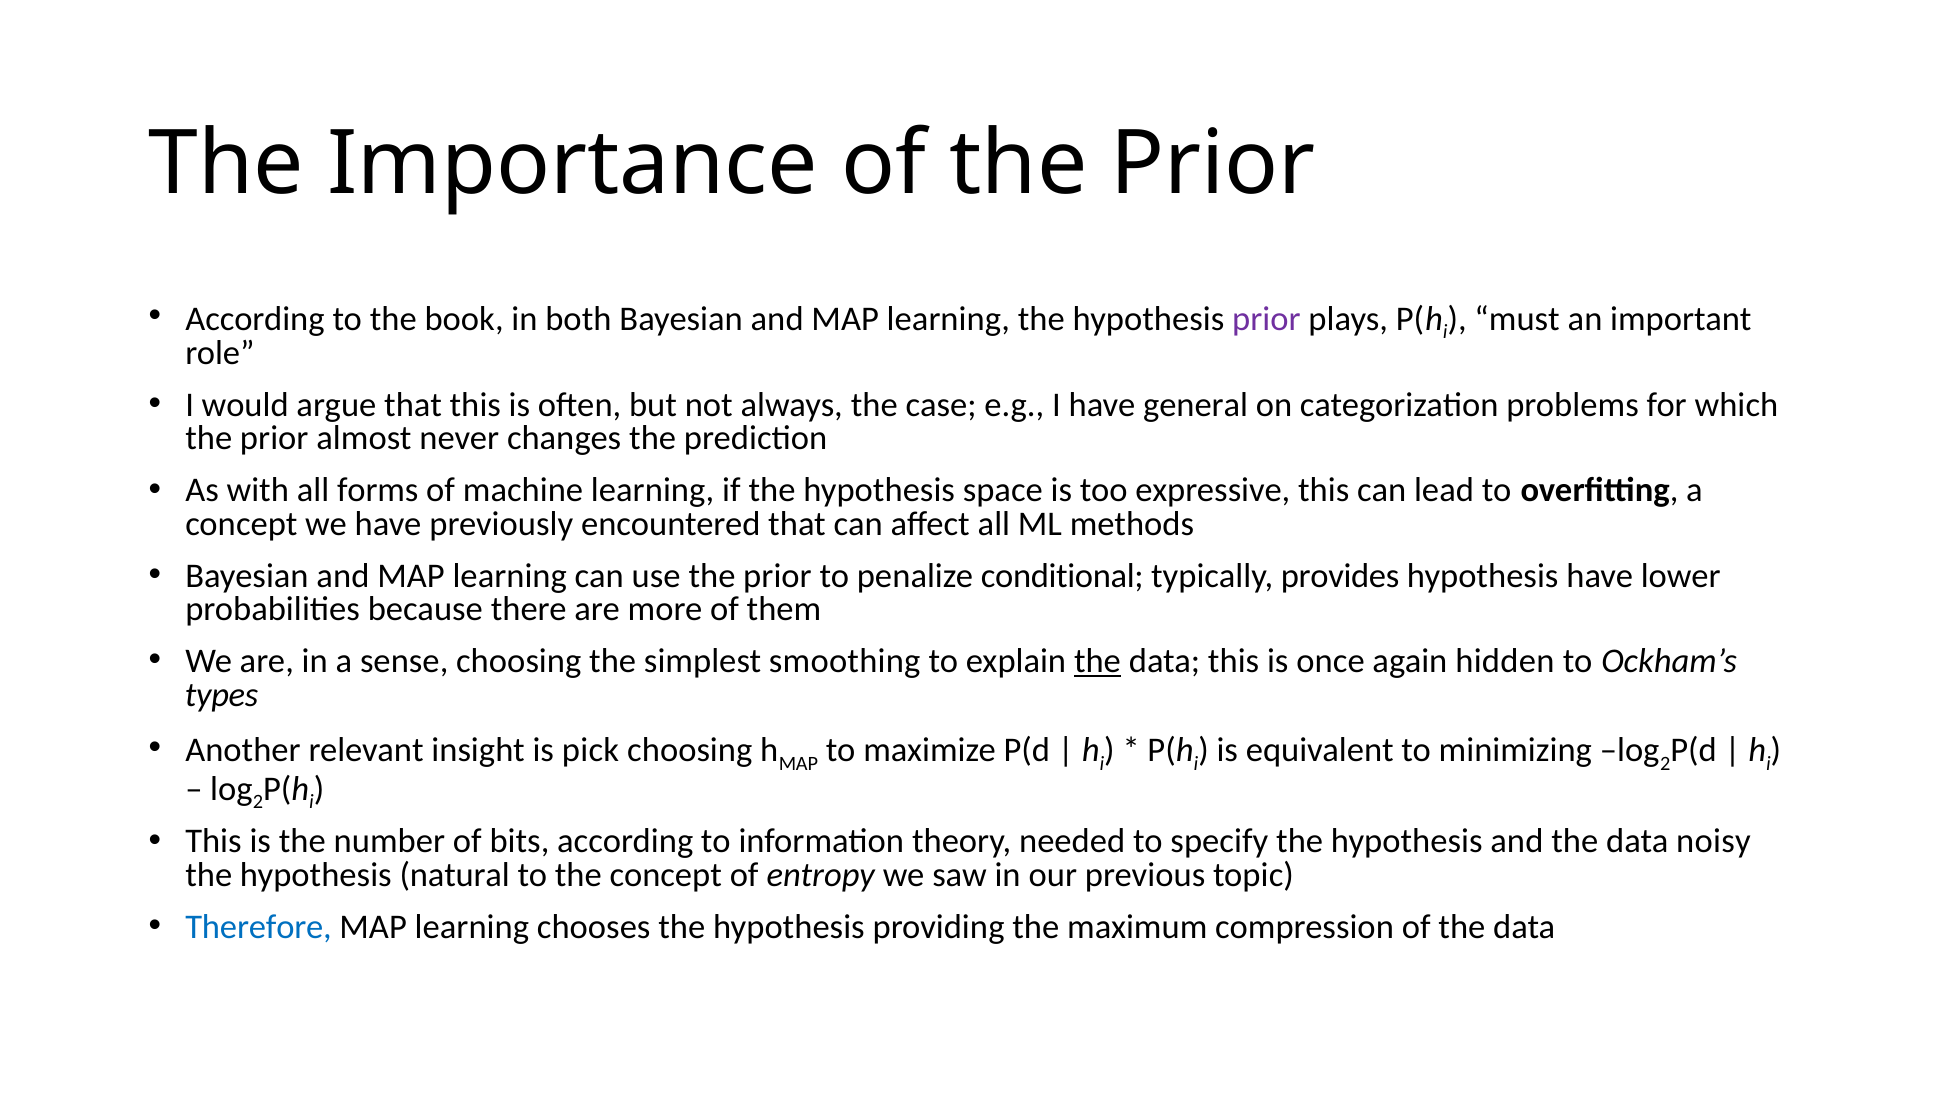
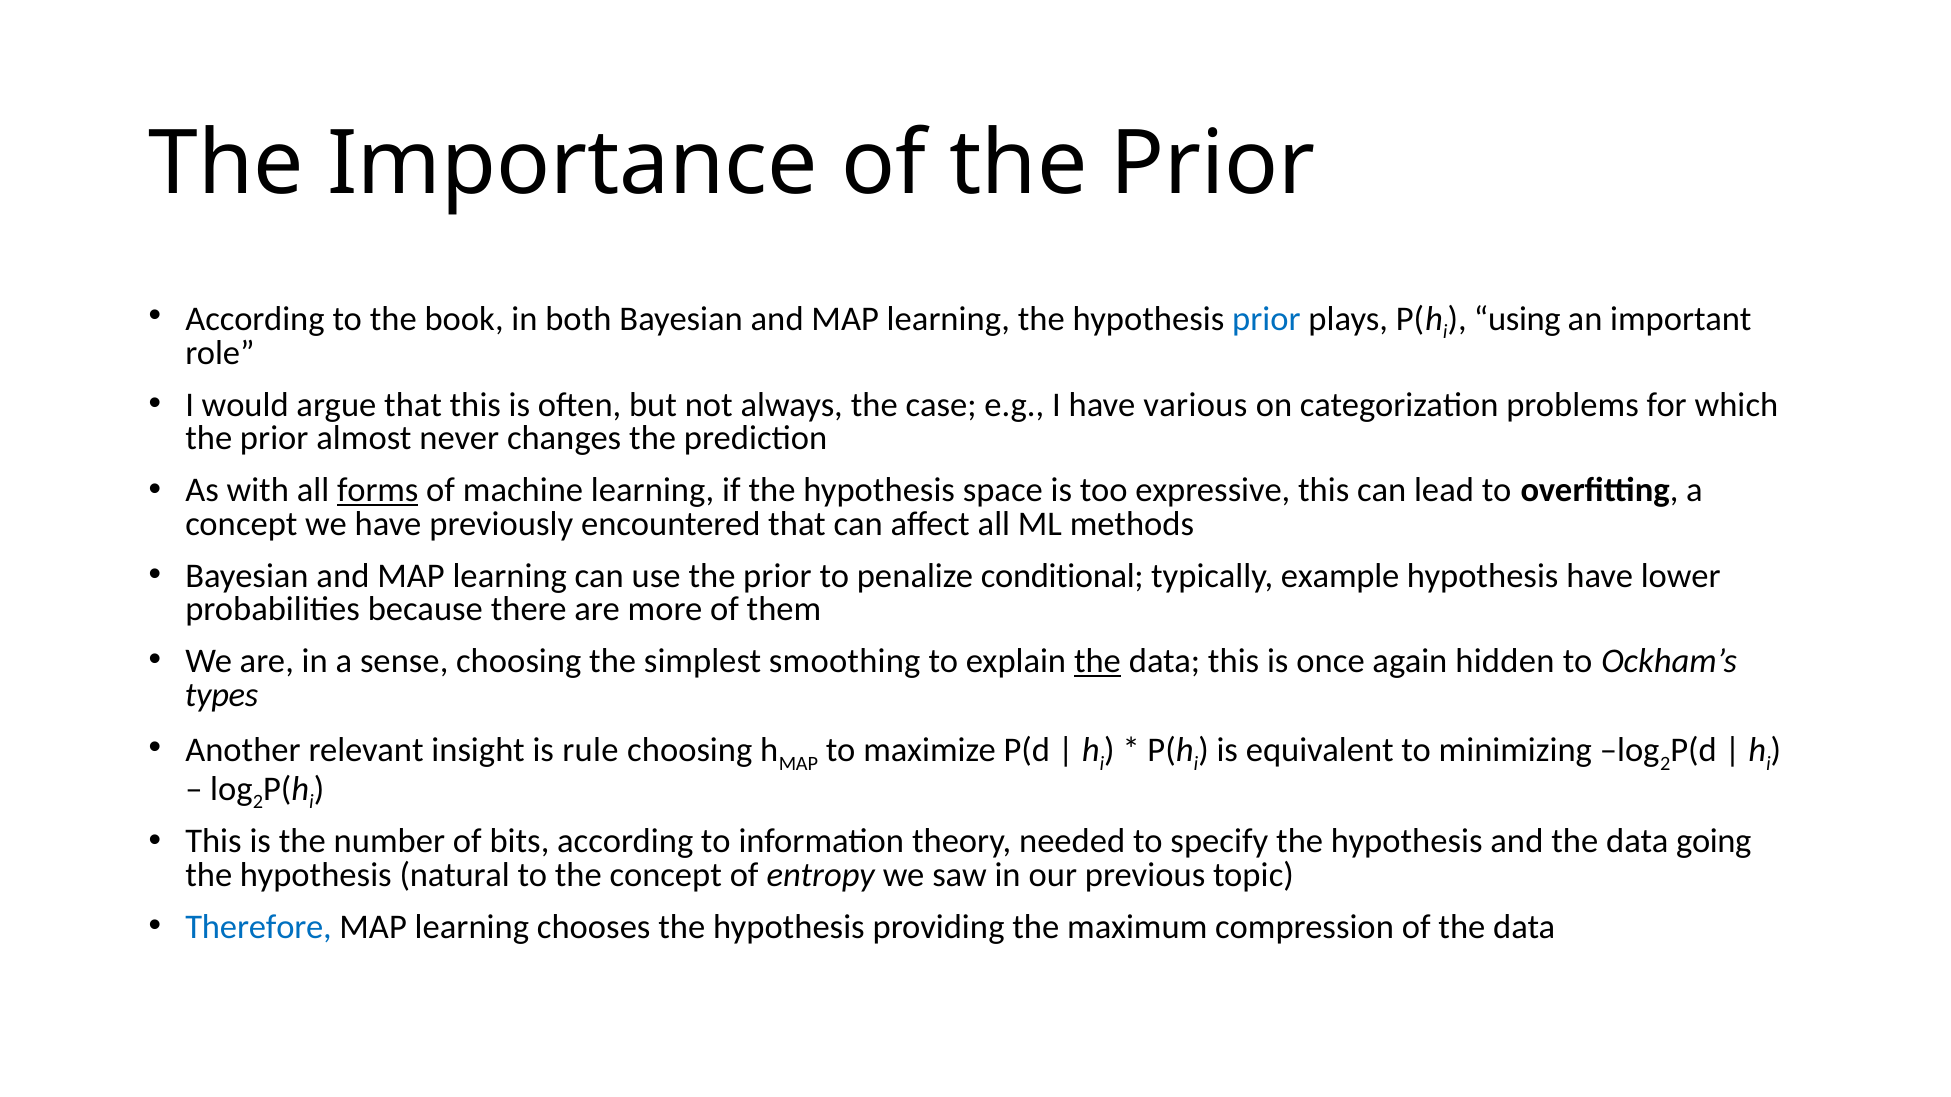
prior at (1266, 319) colour: purple -> blue
must: must -> using
general: general -> various
forms underline: none -> present
provides: provides -> example
pick: pick -> rule
noisy: noisy -> going
